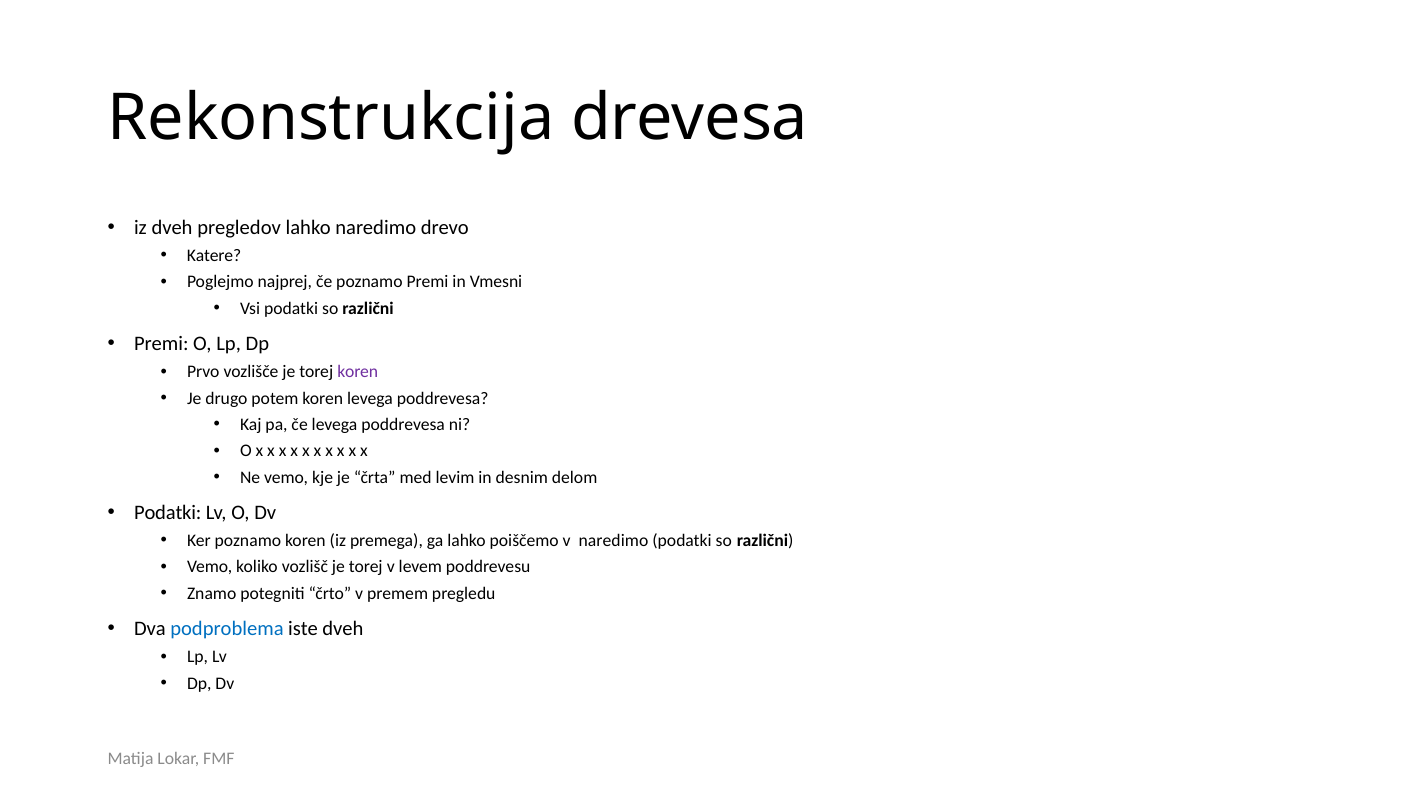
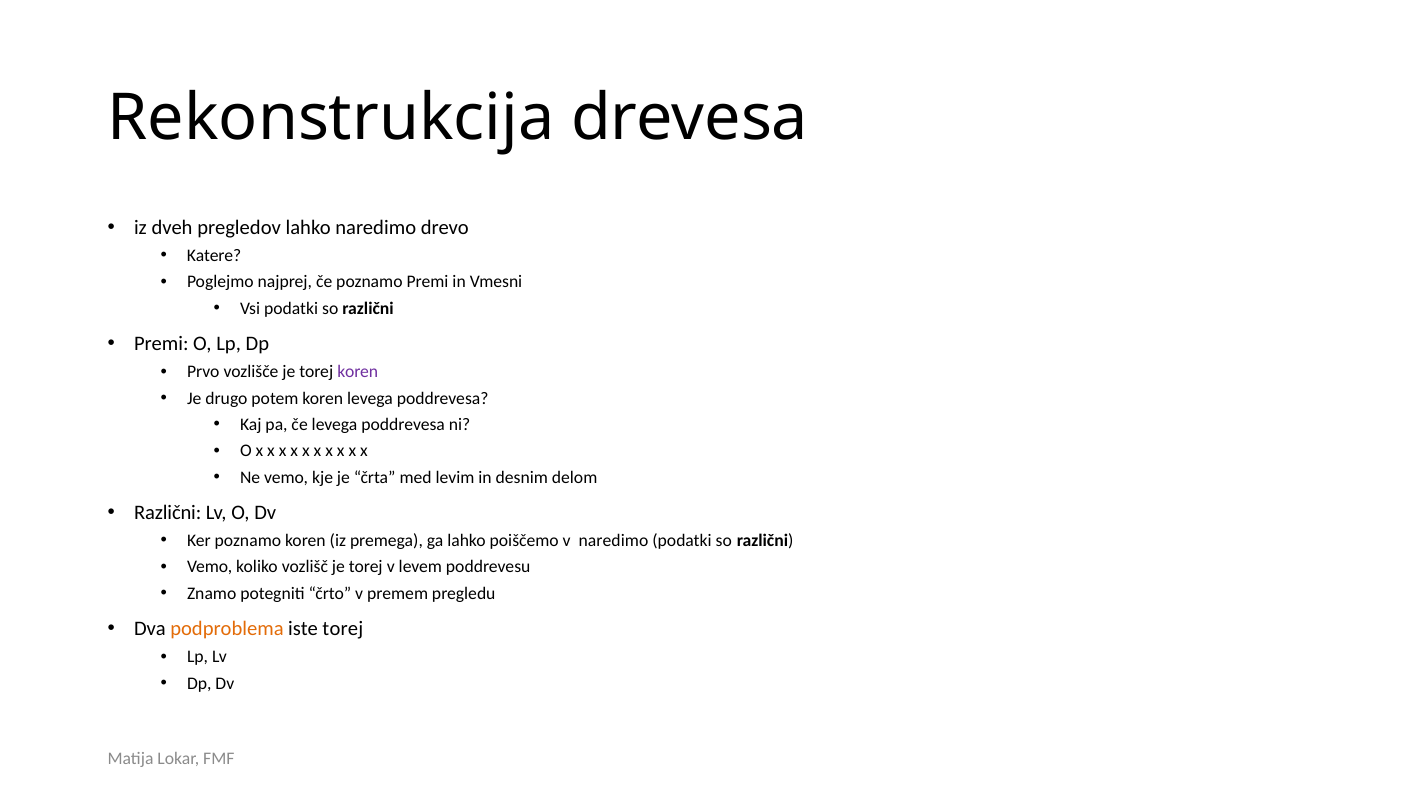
Podatki at (168, 513): Podatki -> Različni
podproblema colour: blue -> orange
iste dveh: dveh -> torej
